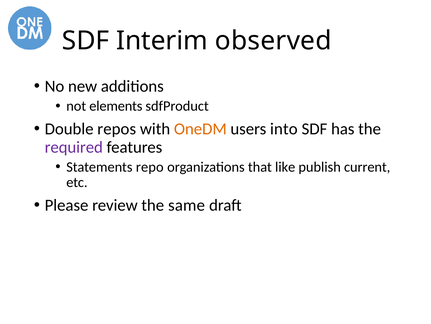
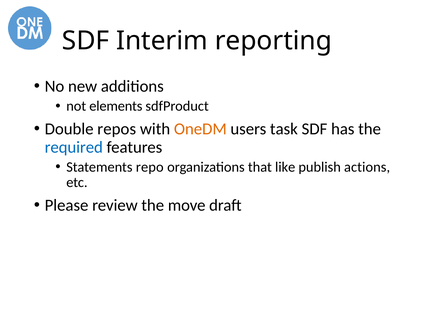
observed: observed -> reporting
into: into -> task
required colour: purple -> blue
current: current -> actions
same: same -> move
